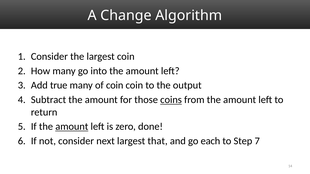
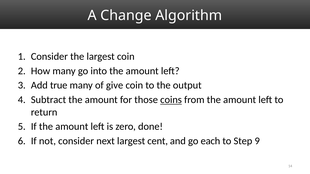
of coin: coin -> give
amount at (72, 127) underline: present -> none
that: that -> cent
7: 7 -> 9
